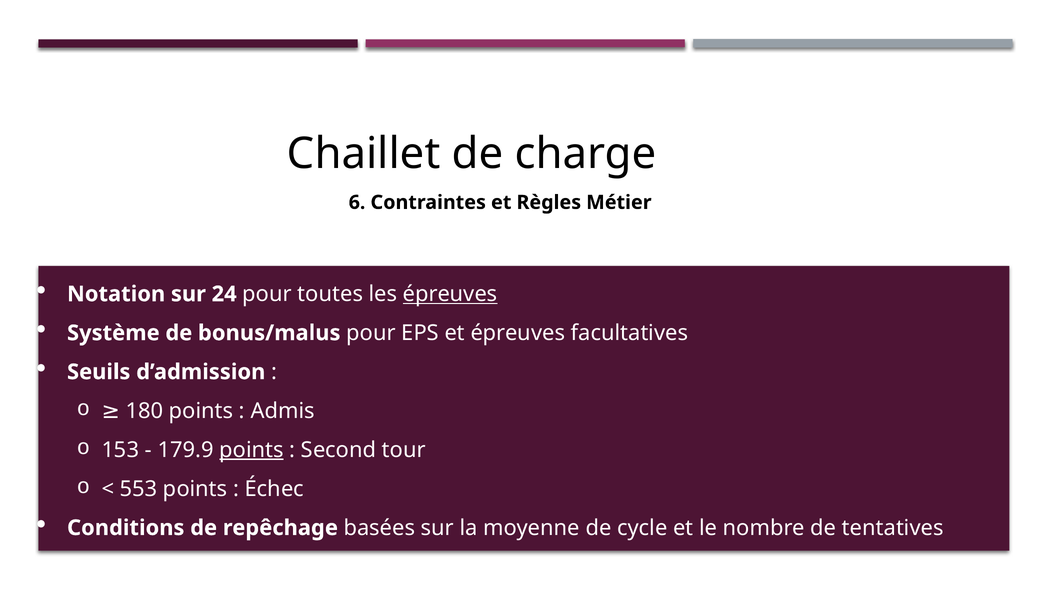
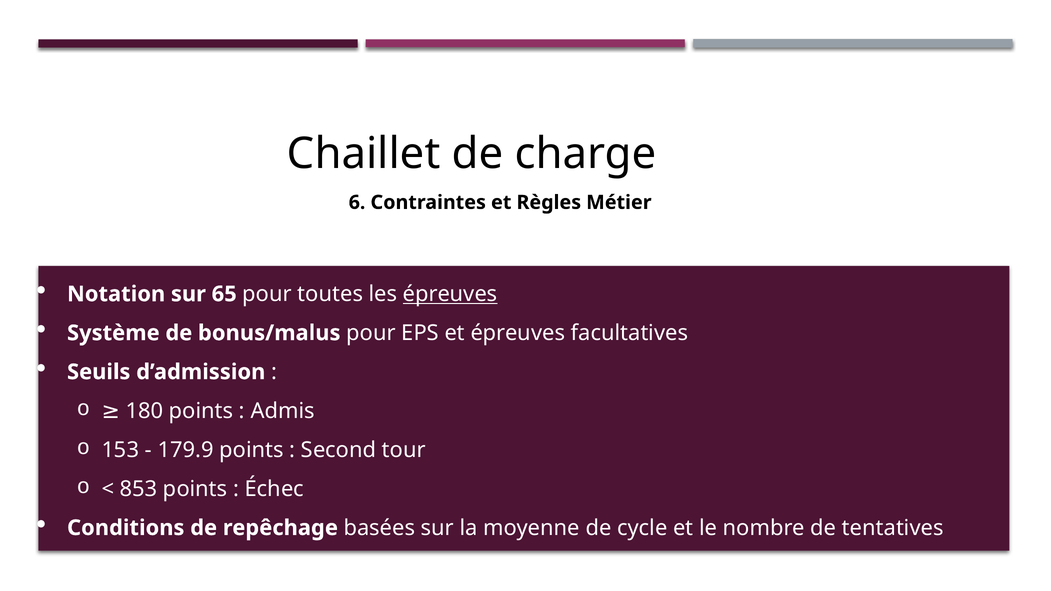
24: 24 -> 65
points at (251, 450) underline: present -> none
553: 553 -> 853
